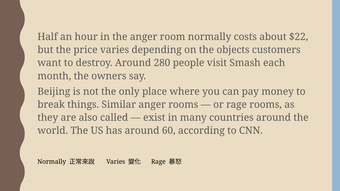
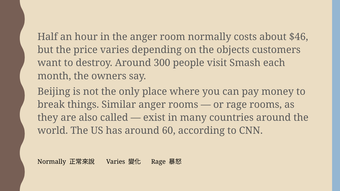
$22: $22 -> $46
280: 280 -> 300
